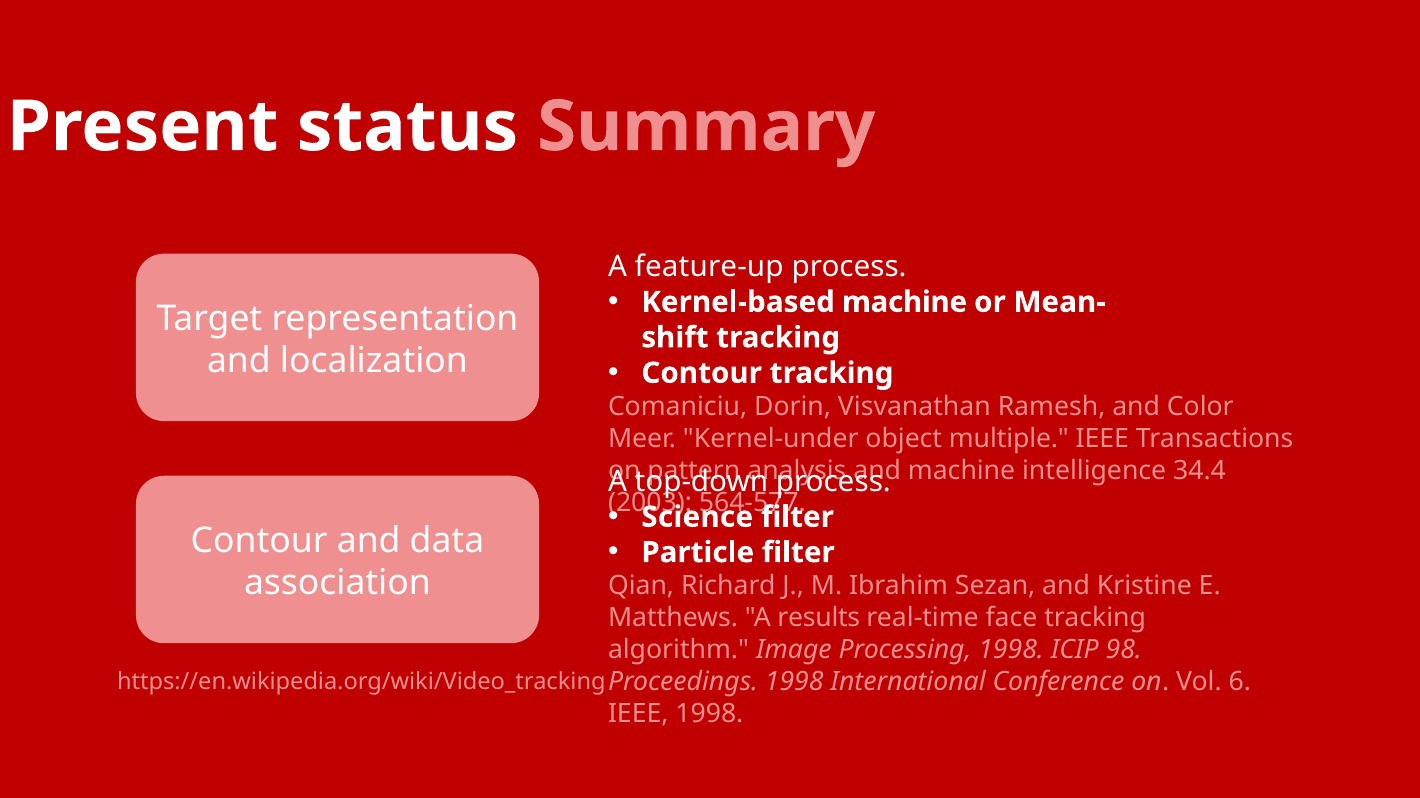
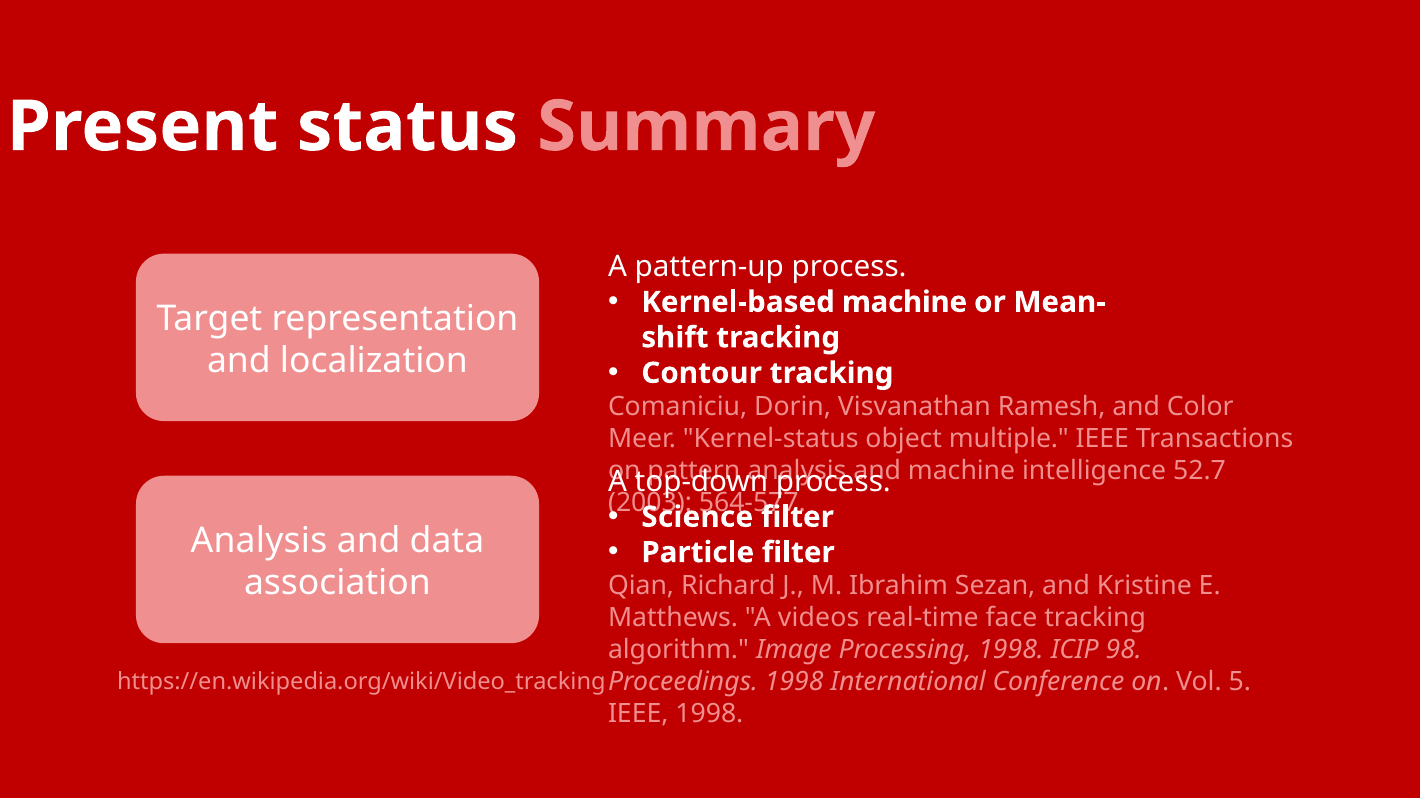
feature-up: feature-up -> pattern-up
Kernel-under: Kernel-under -> Kernel-status
34.4: 34.4 -> 52.7
Contour at (259, 541): Contour -> Analysis
results: results -> videos
6: 6 -> 5
